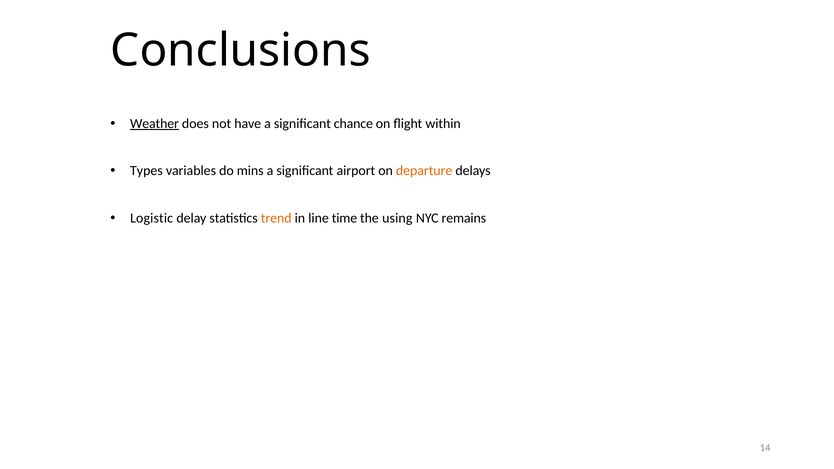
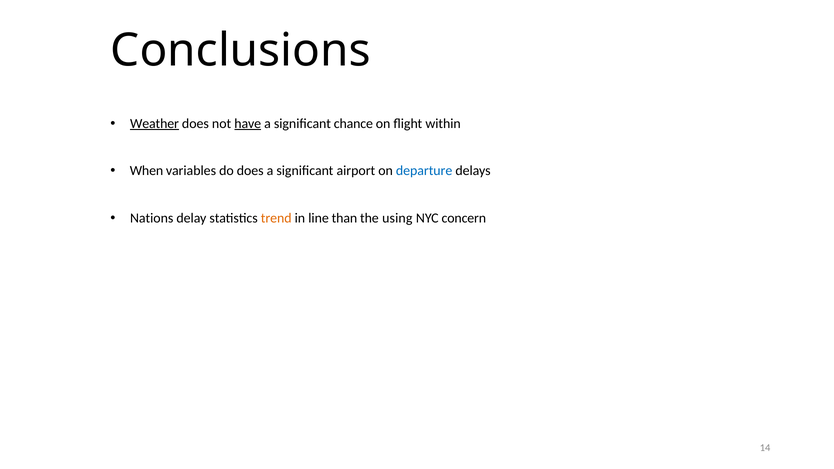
have underline: none -> present
Types: Types -> When
do mins: mins -> does
departure colour: orange -> blue
Logistic: Logistic -> Nations
time: time -> than
remains: remains -> concern
